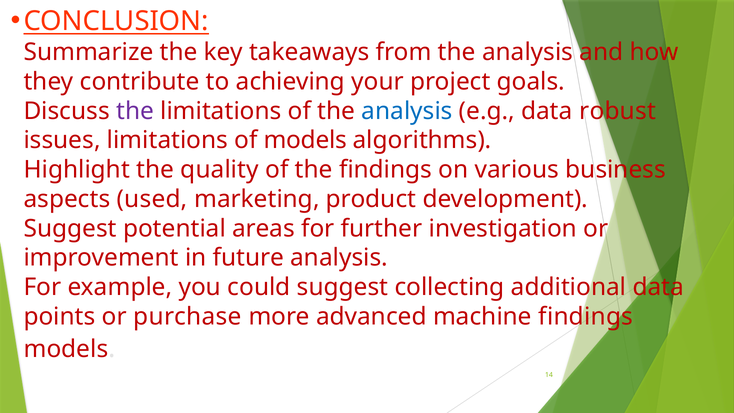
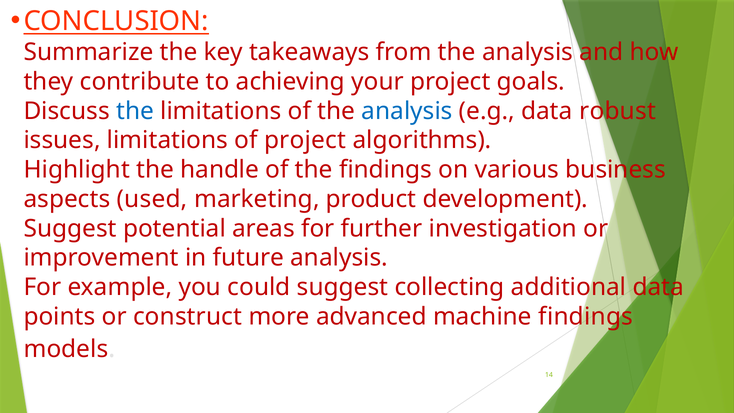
the at (135, 111) colour: purple -> blue
of models: models -> project
quality: quality -> handle
purchase: purchase -> construct
